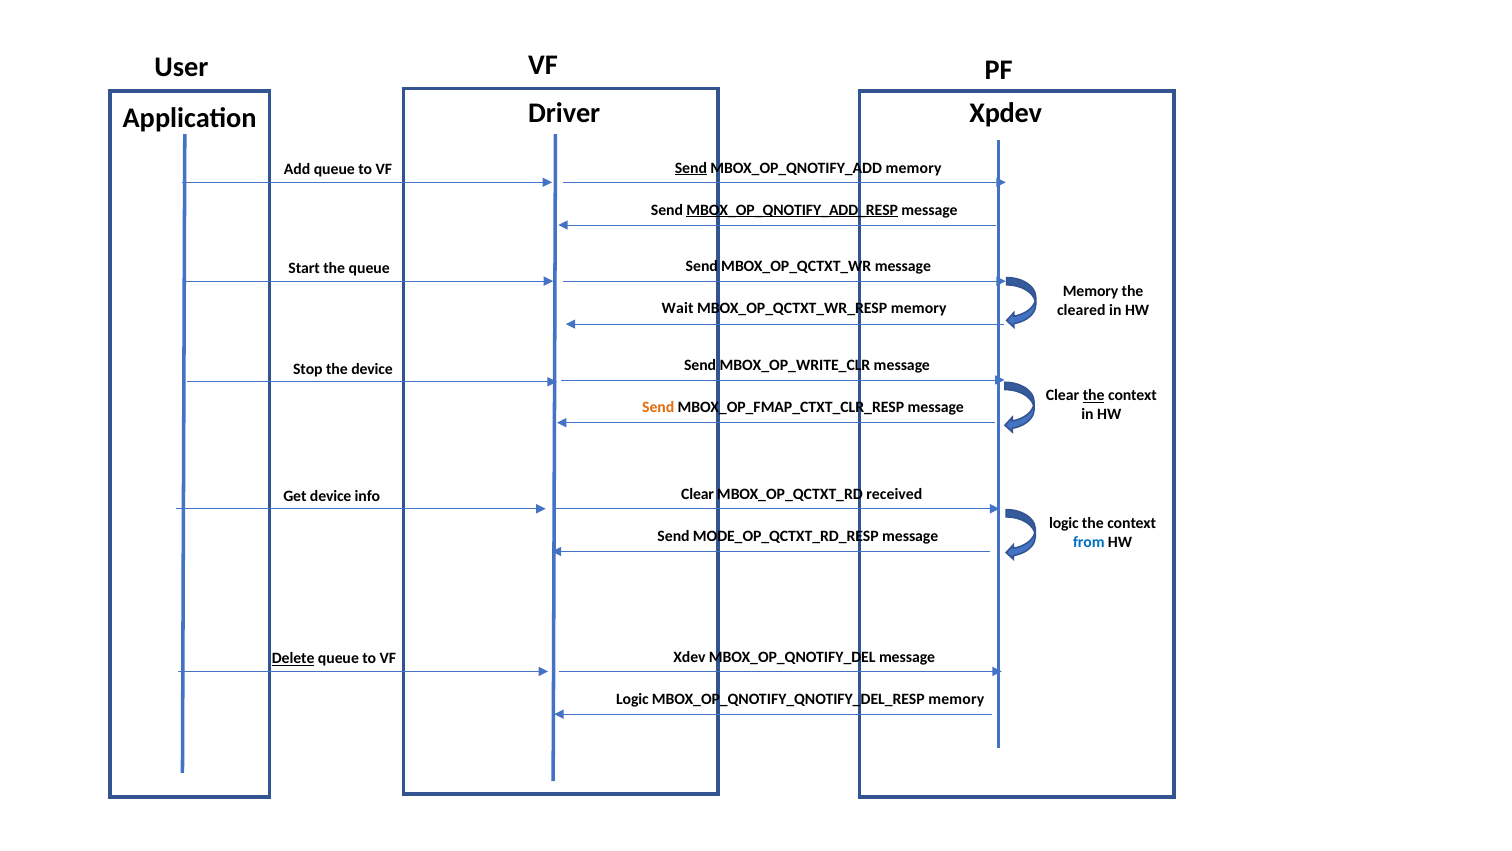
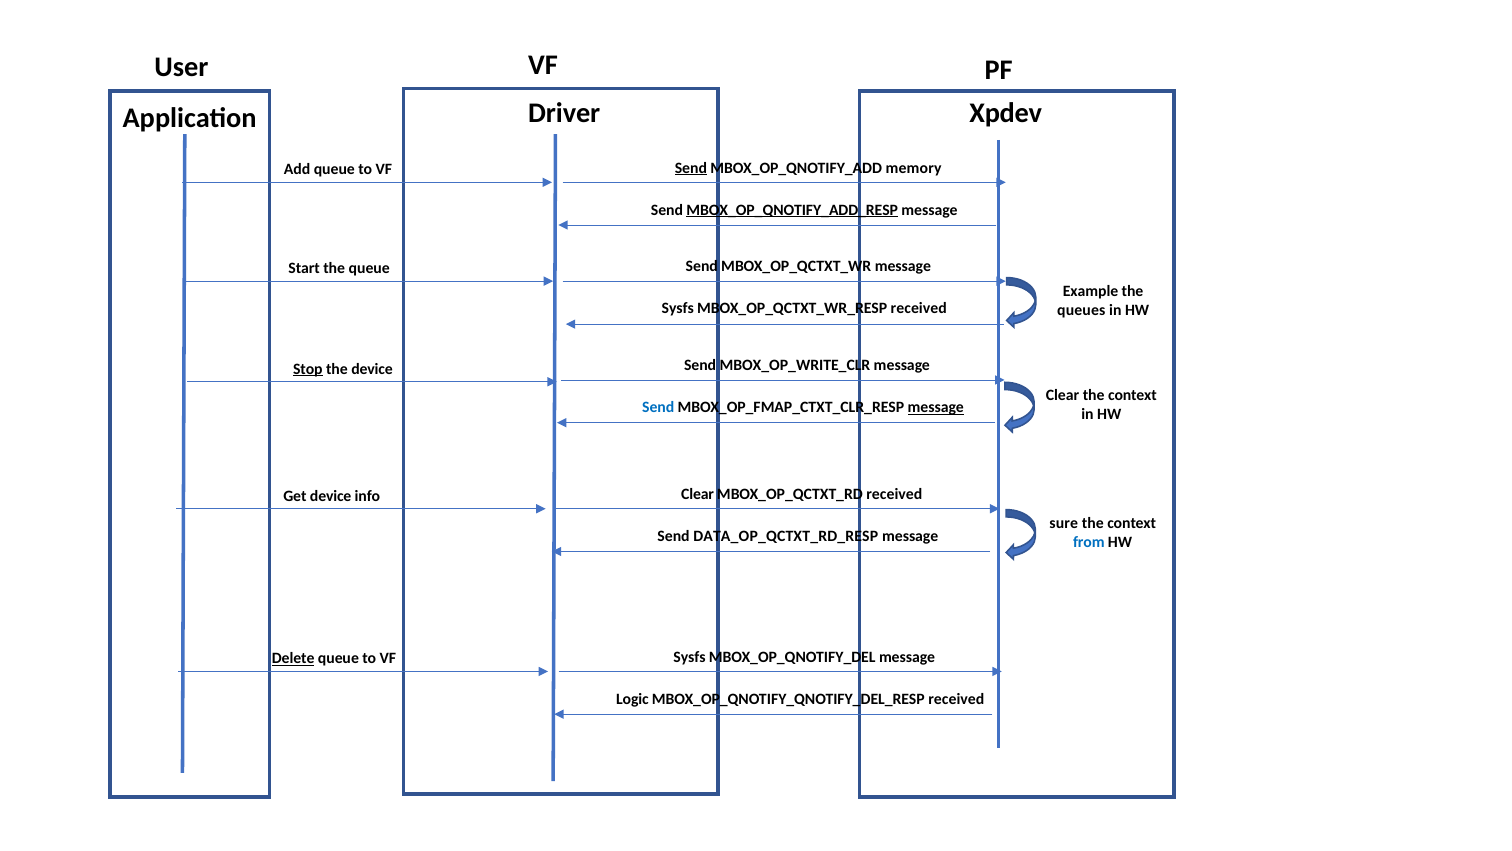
Memory at (1091, 291): Memory -> Example
Wait at (678, 309): Wait -> Sysfs
MBOX_OP_QCTXT_WR_RESP memory: memory -> received
cleared: cleared -> queues
Stop underline: none -> present
the at (1094, 395) underline: present -> none
Send at (658, 407) colour: orange -> blue
message at (936, 407) underline: none -> present
logic at (1064, 523): logic -> sure
MODE_OP_QCTXT_RD_RESP: MODE_OP_QCTXT_RD_RESP -> DATA_OP_QCTXT_RD_RESP
VF Xdev: Xdev -> Sysfs
MBOX_OP_QNOTIFY_QNOTIFY_DEL_RESP memory: memory -> received
